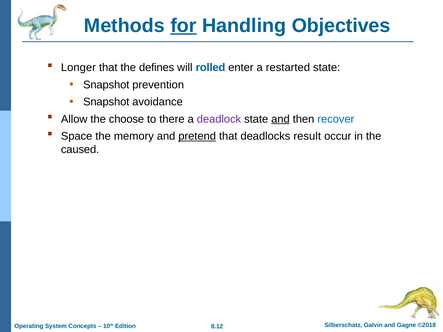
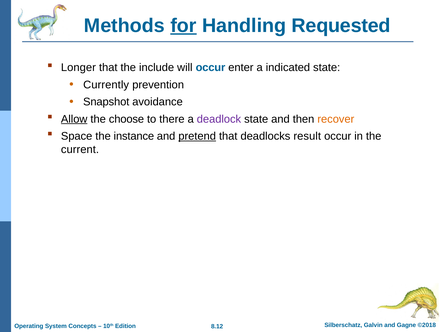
Objectives: Objectives -> Requested
defines: defines -> include
will rolled: rolled -> occur
restarted: restarted -> indicated
Snapshot at (106, 85): Snapshot -> Currently
Allow underline: none -> present
and at (280, 119) underline: present -> none
recover colour: blue -> orange
memory: memory -> instance
caused: caused -> current
